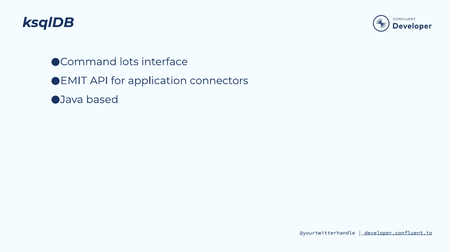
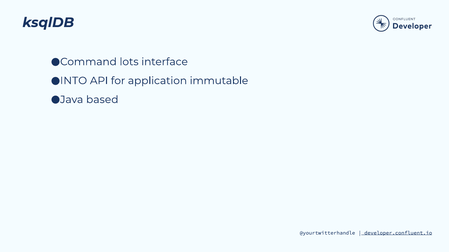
EMIT: EMIT -> INTO
connectors: connectors -> immutable
